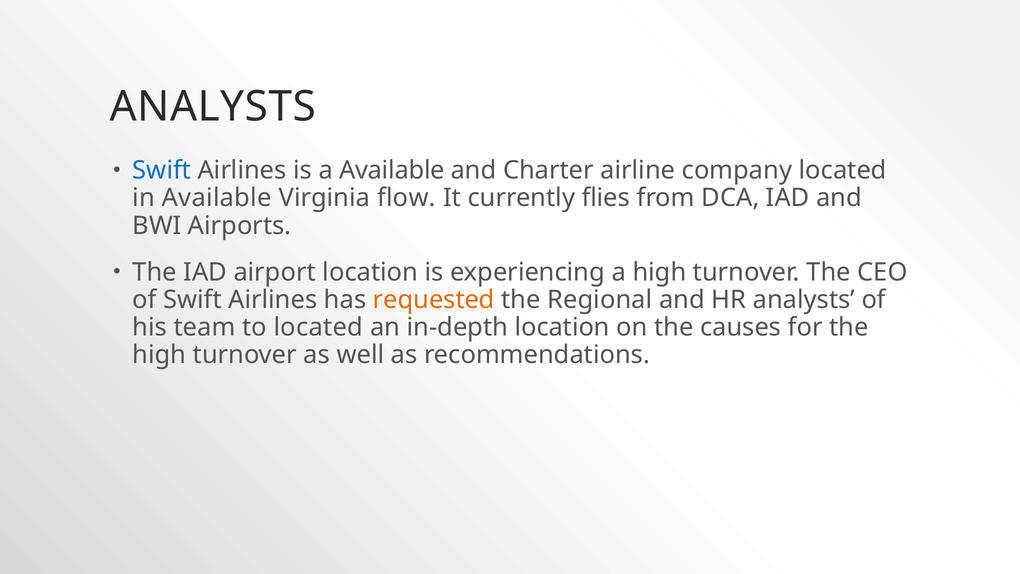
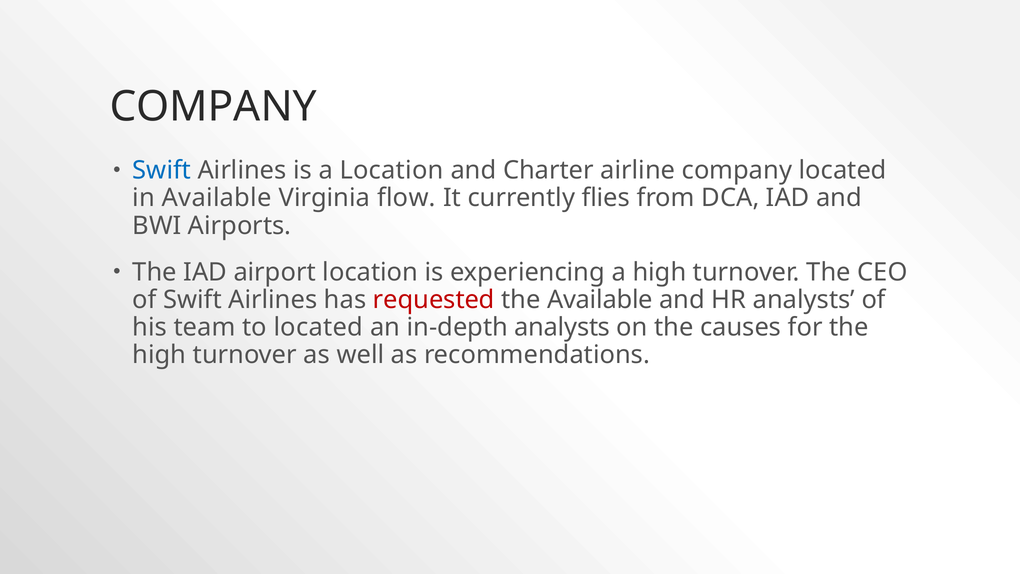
ANALYSTS at (213, 107): ANALYSTS -> COMPANY
a Available: Available -> Location
requested colour: orange -> red
the Regional: Regional -> Available
in-depth location: location -> analysts
